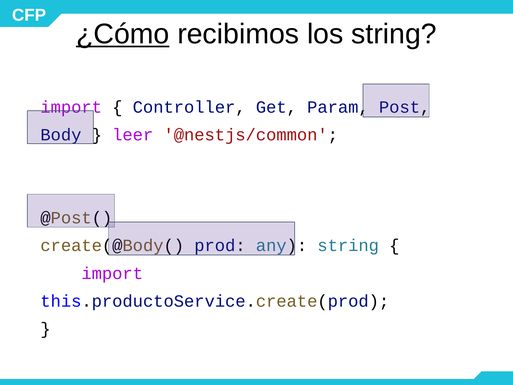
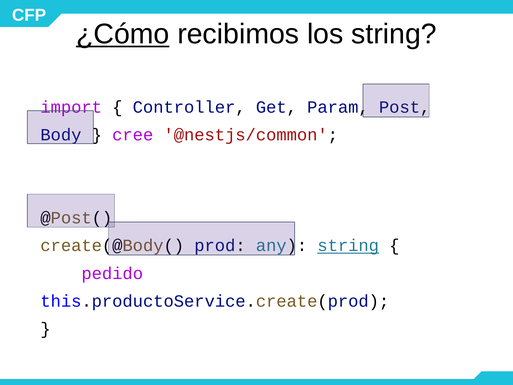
leer: leer -> cree
string at (348, 246) underline: none -> present
import at (112, 273): import -> pedido
